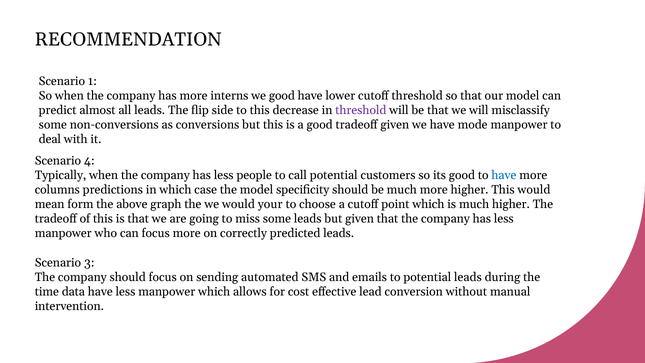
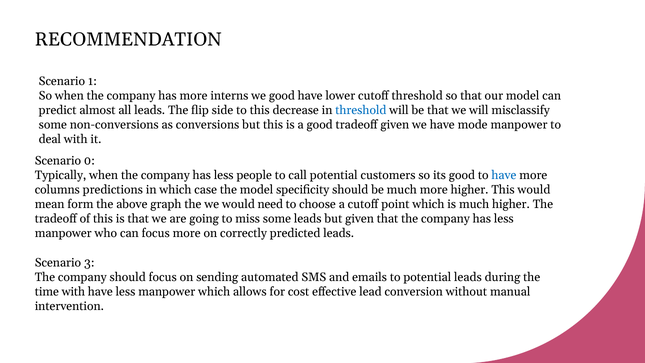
threshold at (361, 110) colour: purple -> blue
4: 4 -> 0
your: your -> need
time data: data -> with
